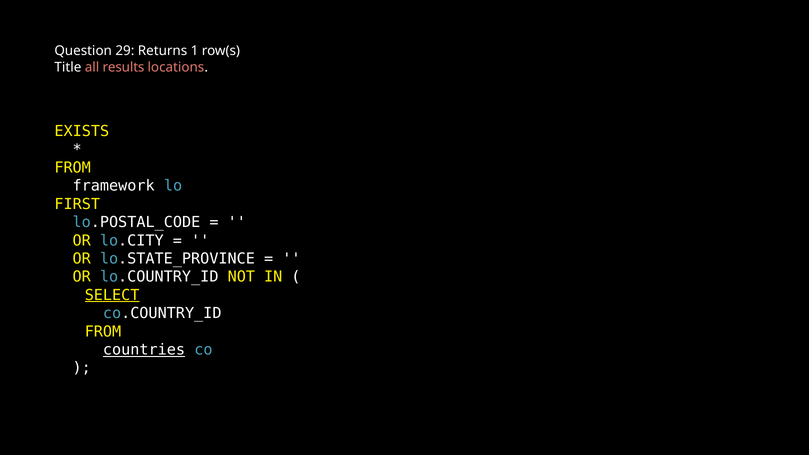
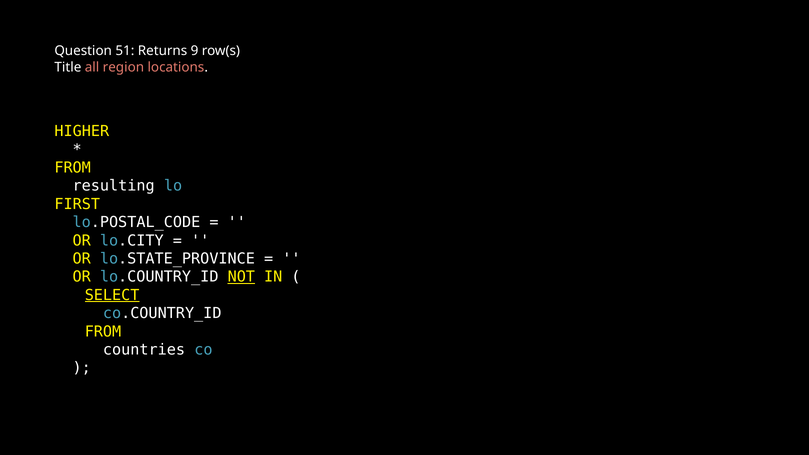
29: 29 -> 51
1: 1 -> 9
results: results -> region
EXISTS: EXISTS -> HIGHER
framework: framework -> resulting
NOT underline: none -> present
countries underline: present -> none
